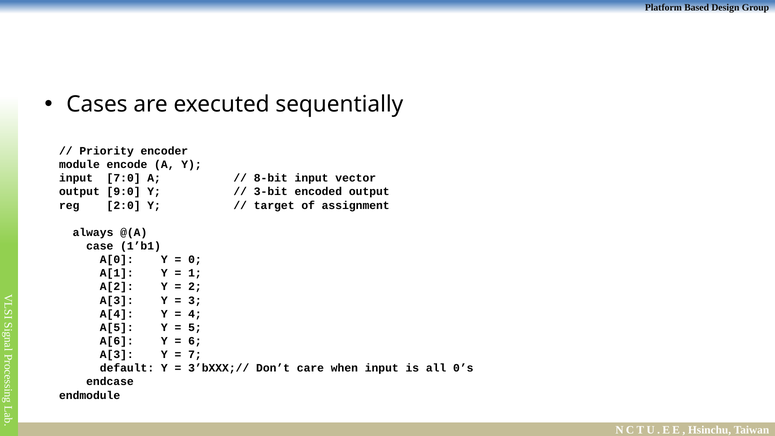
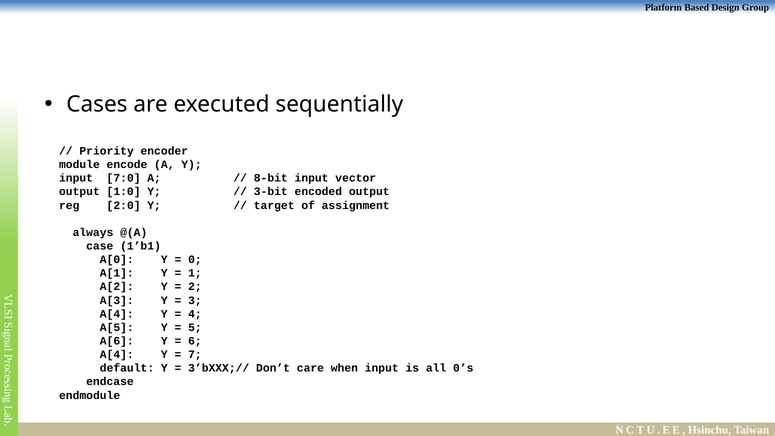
9:0: 9:0 -> 1:0
A[3 at (117, 355): A[3 -> A[4
